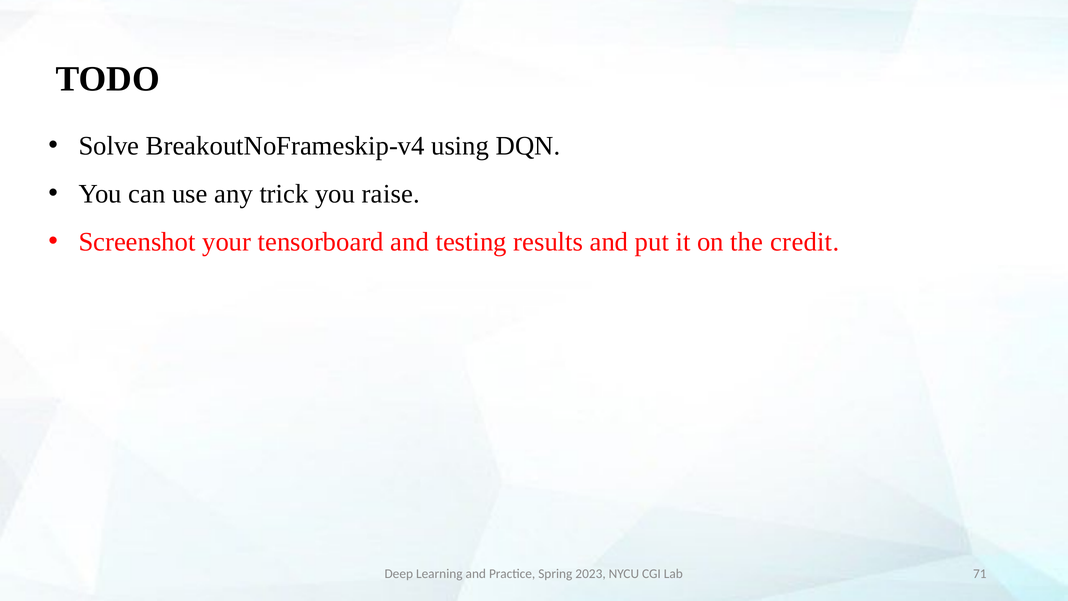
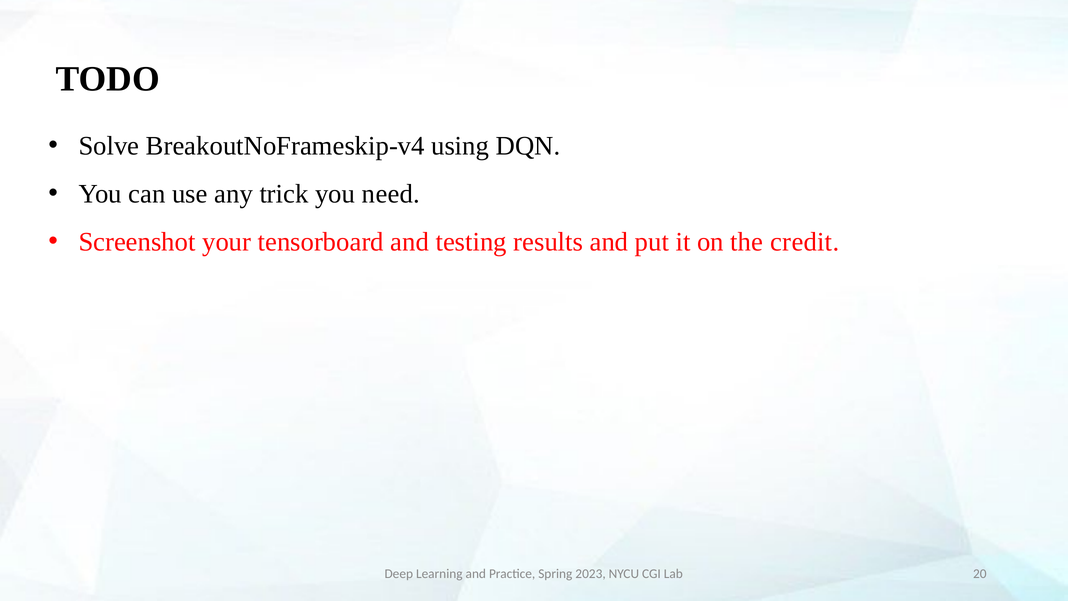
raise: raise -> need
71: 71 -> 20
